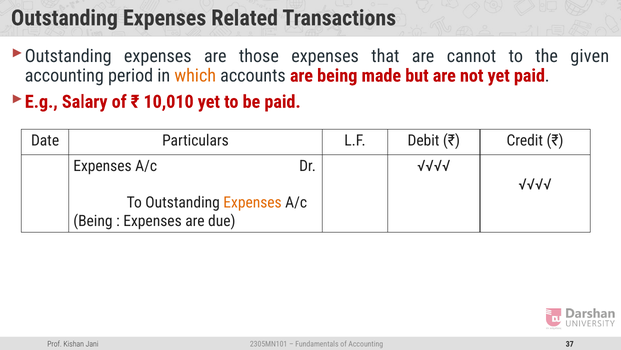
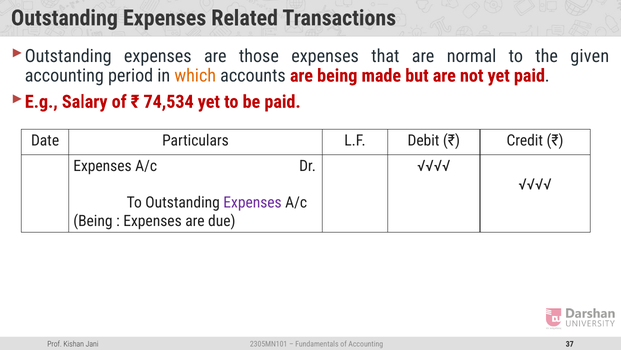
cannot: cannot -> normal
10,010: 10,010 -> 74,534
Expenses at (253, 202) colour: orange -> purple
